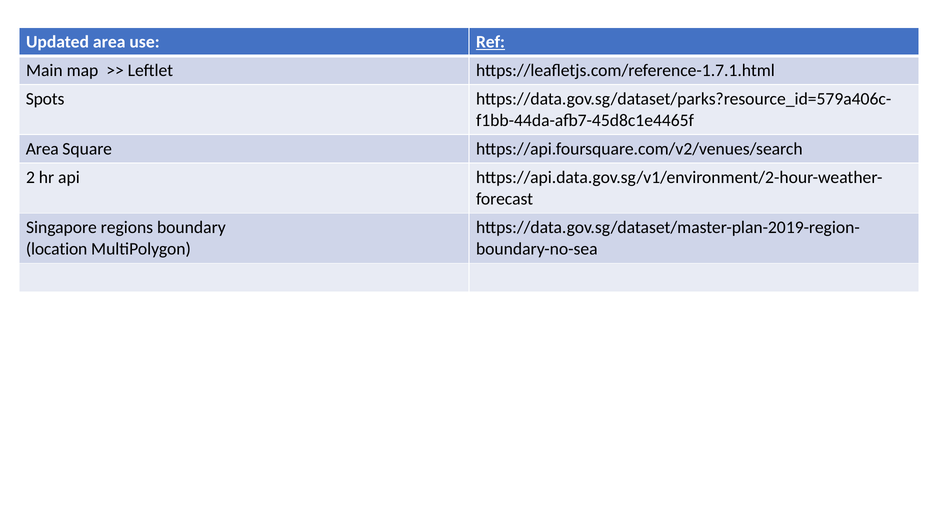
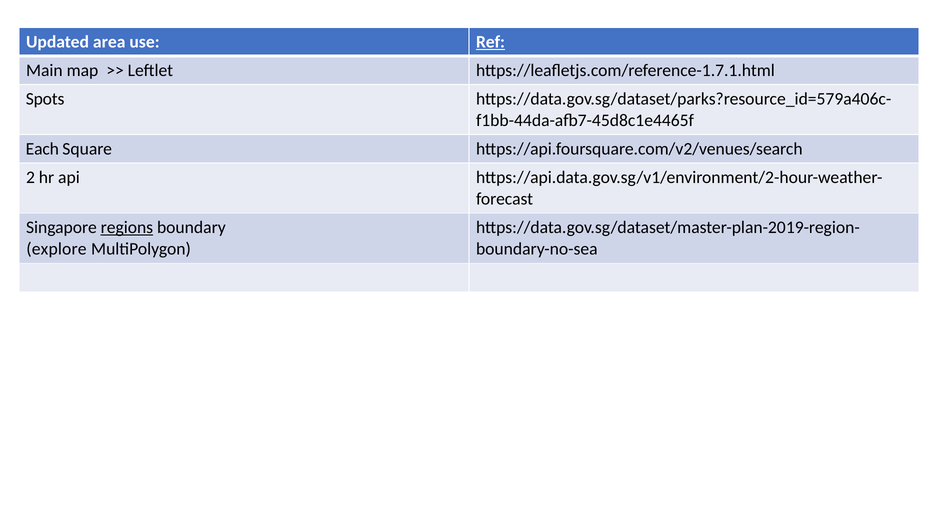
Area at (42, 149): Area -> Each
regions underline: none -> present
location: location -> explore
